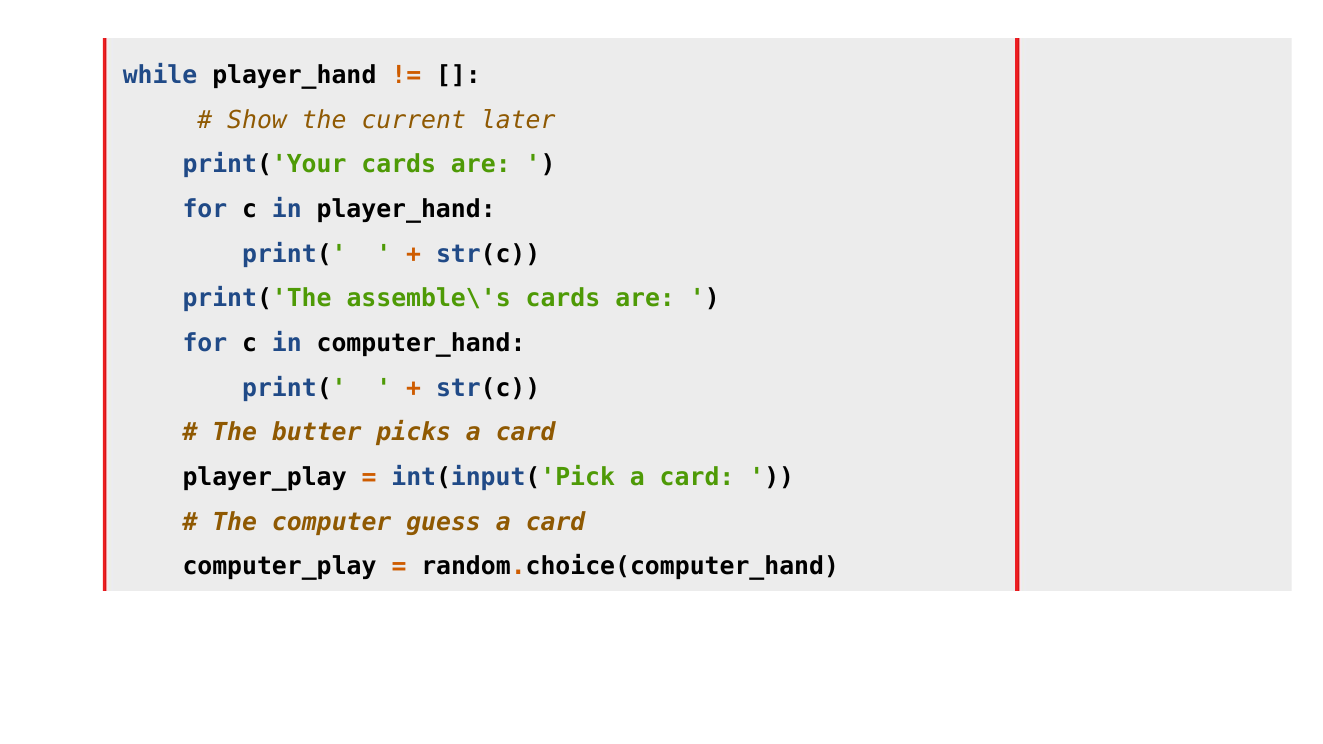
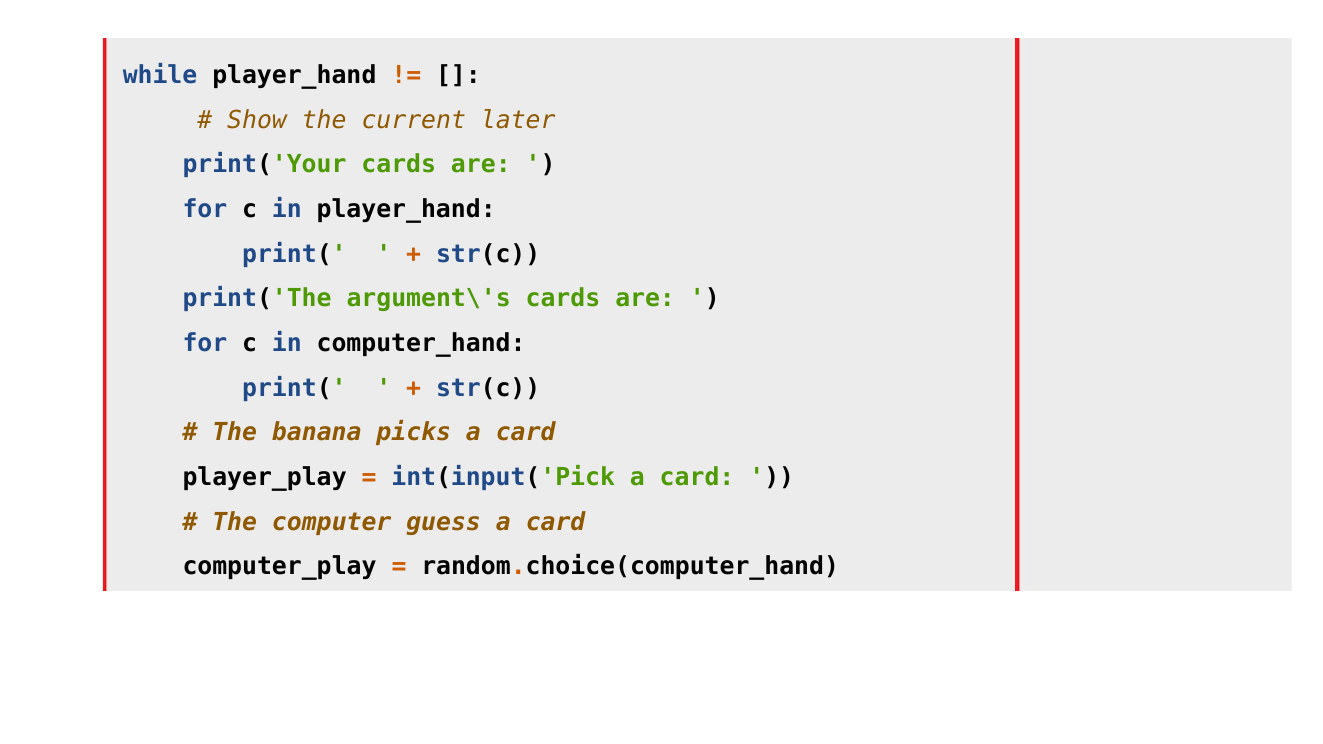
assemble\'s: assemble\'s -> argument\'s
butter: butter -> banana
